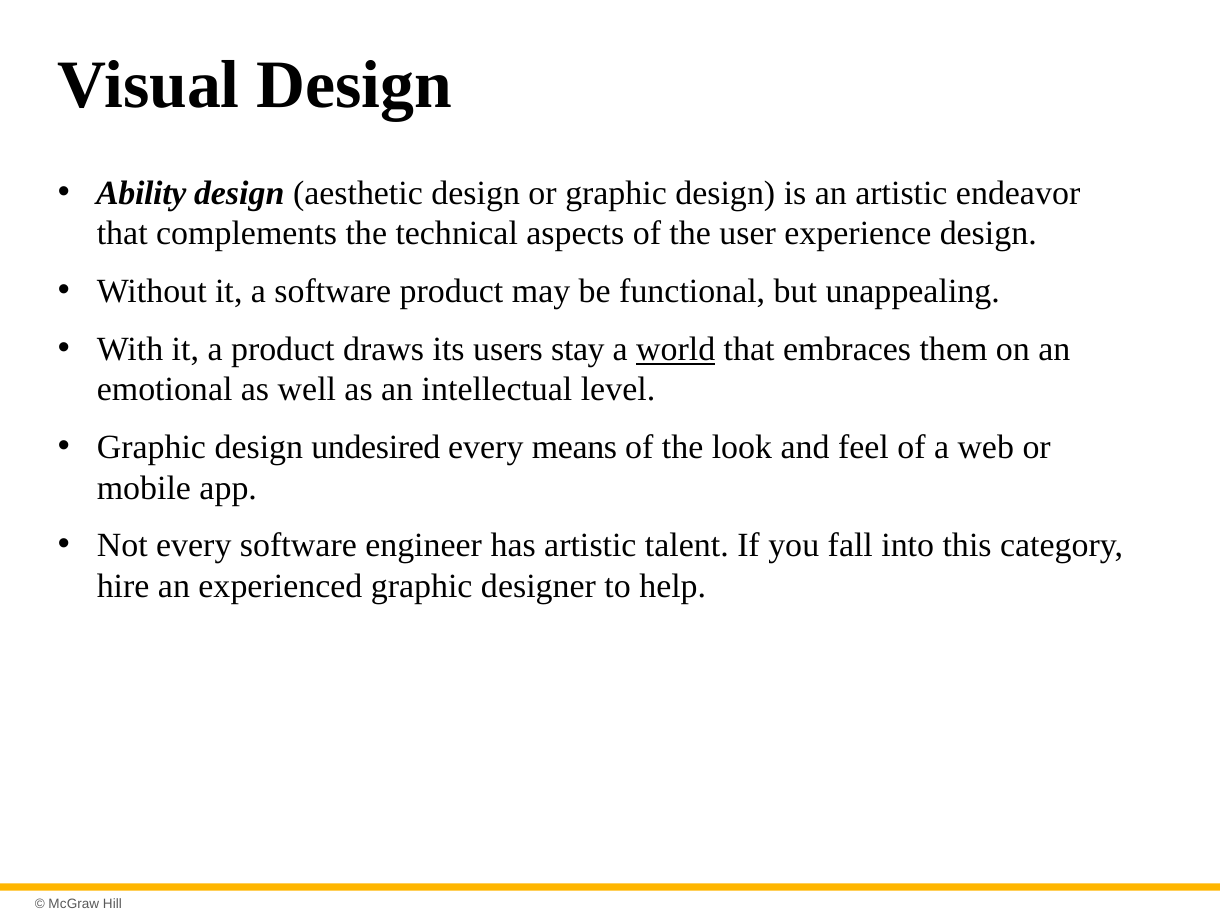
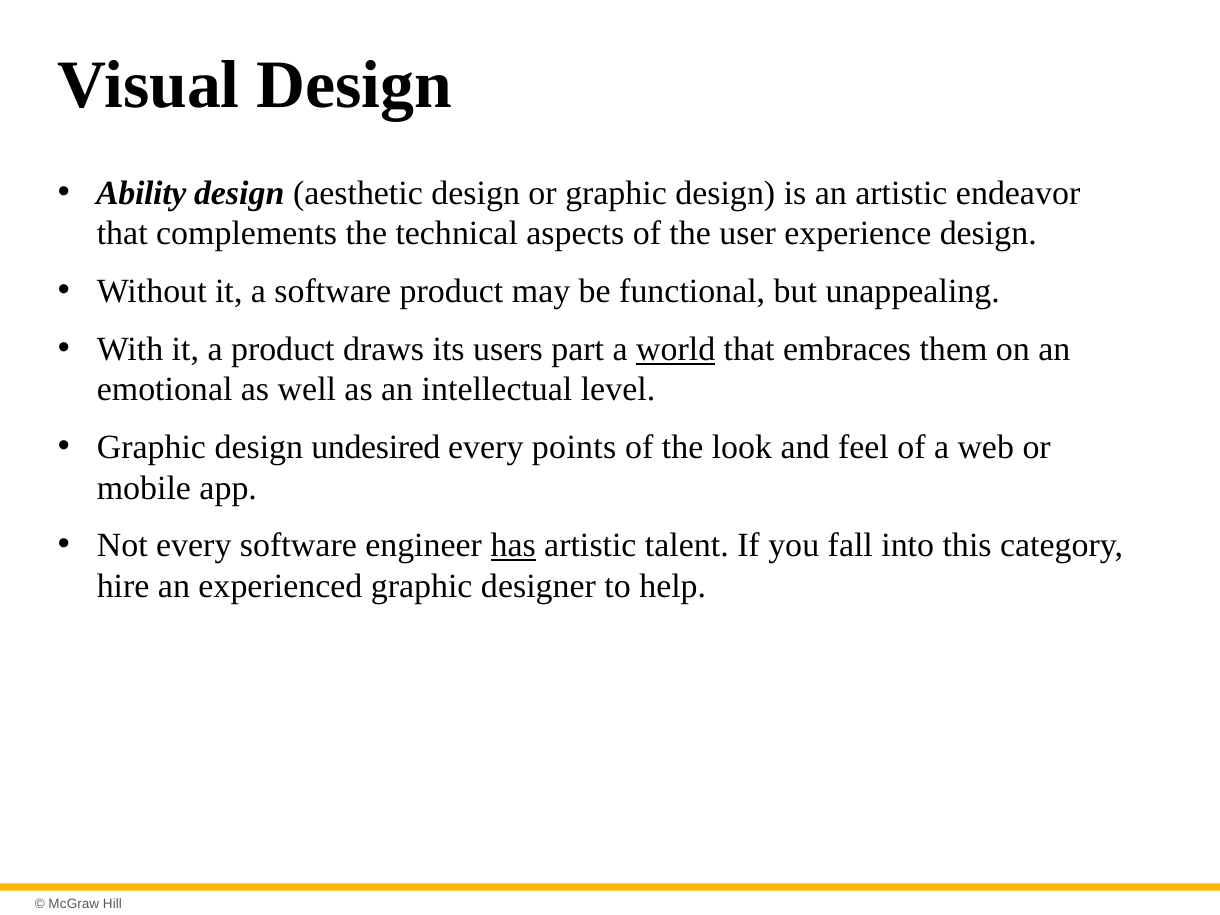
stay: stay -> part
means: means -> points
has underline: none -> present
